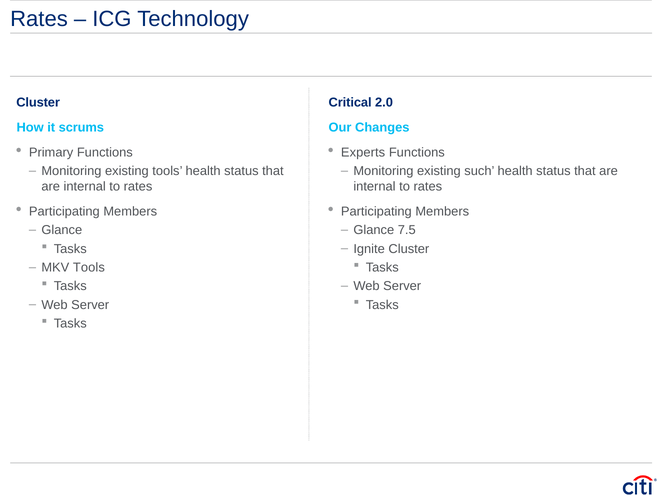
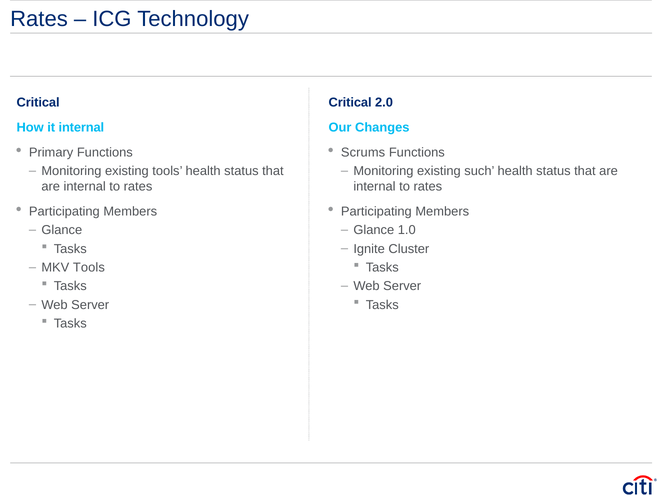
Cluster at (38, 102): Cluster -> Critical
it scrums: scrums -> internal
Experts: Experts -> Scrums
7.5: 7.5 -> 1.0
